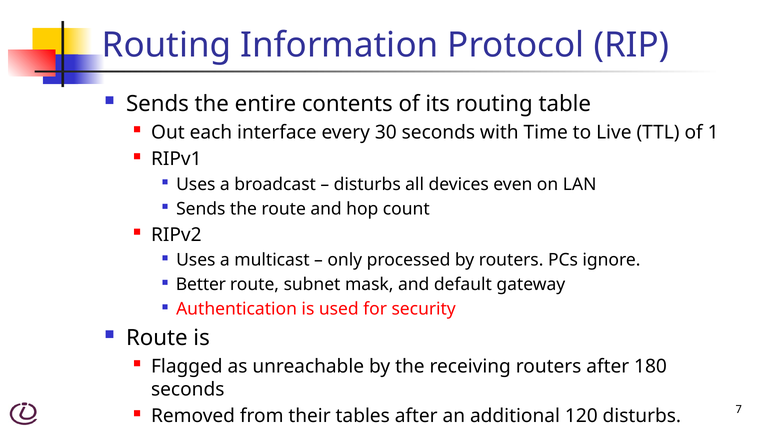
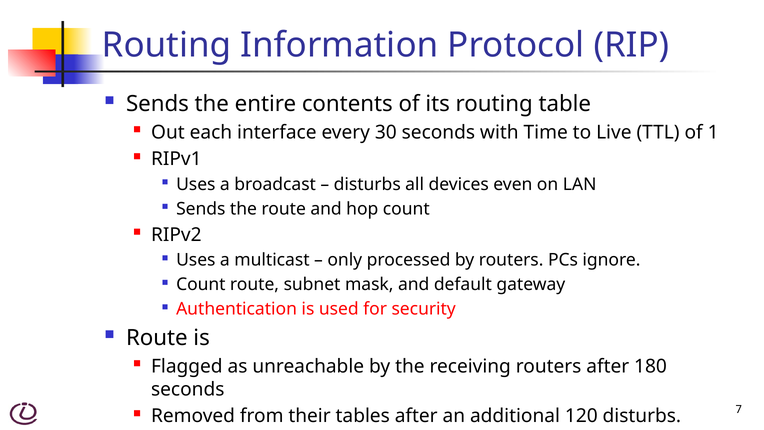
Better at (201, 284): Better -> Count
